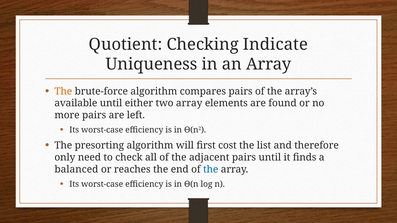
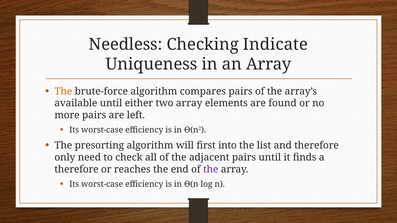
Quotient: Quotient -> Needless
cost: cost -> into
balanced at (76, 169): balanced -> therefore
the at (211, 169) colour: blue -> purple
